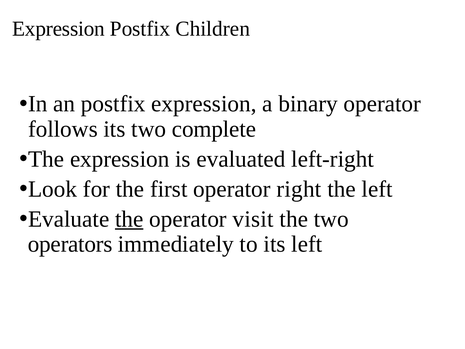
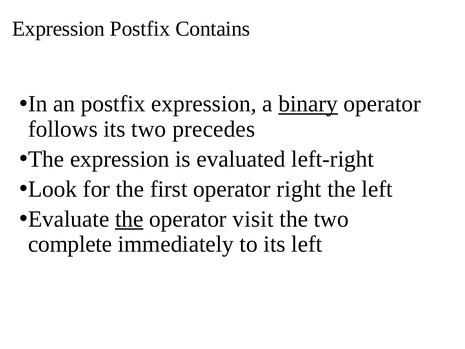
Children: Children -> Contains
binary underline: none -> present
complete: complete -> precedes
operators: operators -> complete
